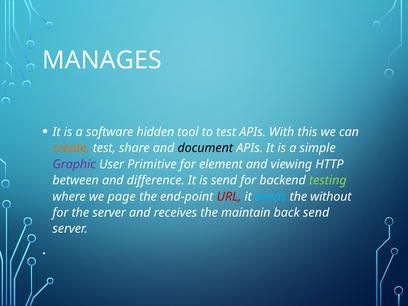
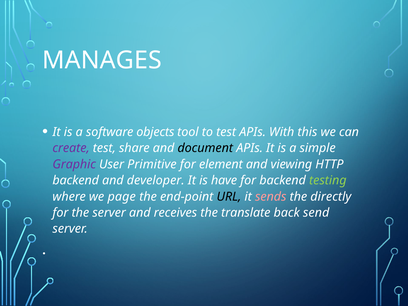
hidden: hidden -> objects
create colour: orange -> purple
between at (76, 180): between -> backend
difference: difference -> developer
is send: send -> have
URL colour: red -> black
sends colour: light blue -> pink
without: without -> directly
maintain: maintain -> translate
